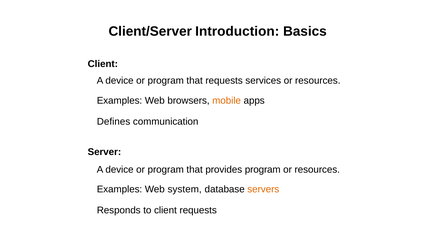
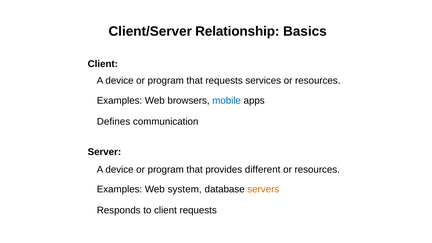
Introduction: Introduction -> Relationship
mobile colour: orange -> blue
provides program: program -> different
